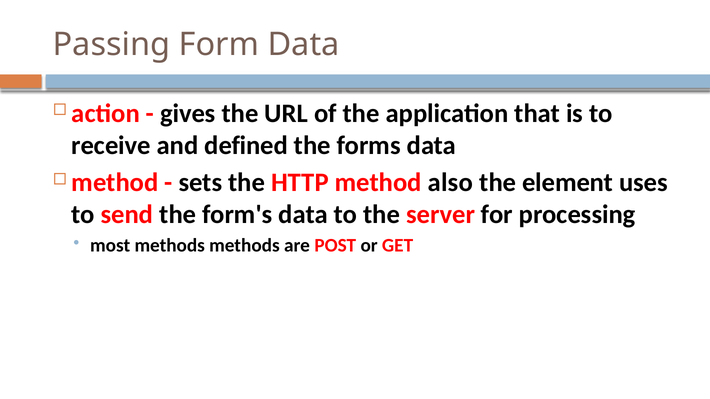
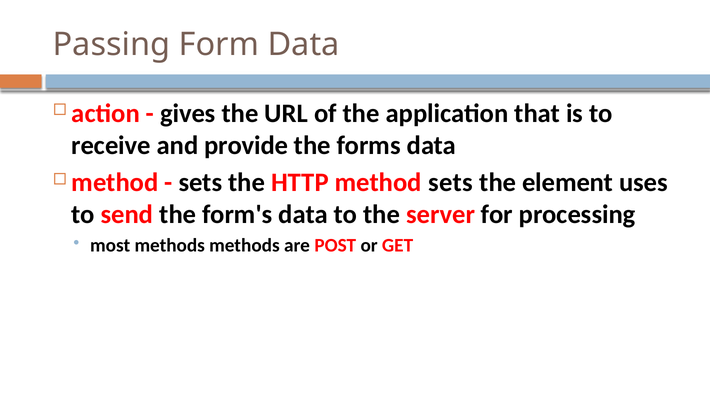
defined: defined -> provide
method also: also -> sets
